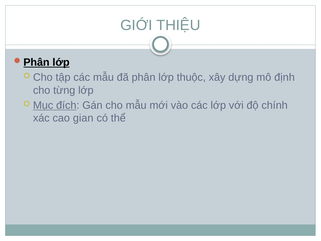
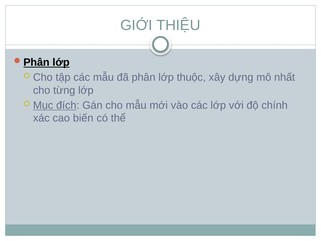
định: định -> nhất
gian: gian -> biến
